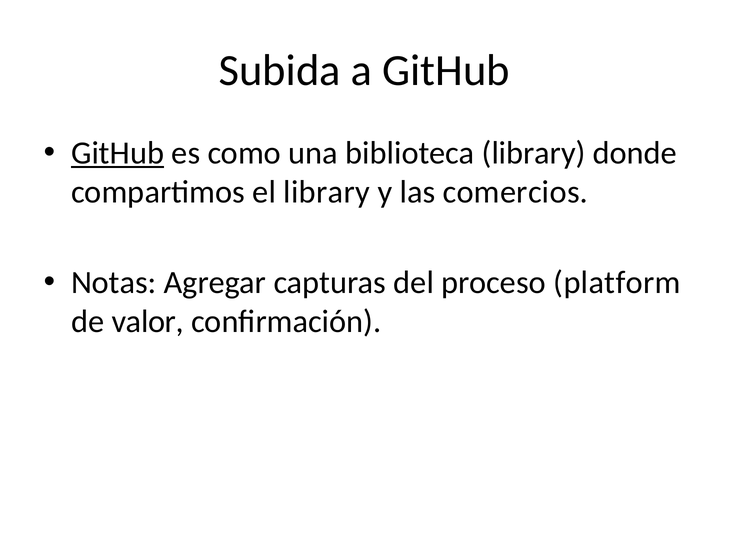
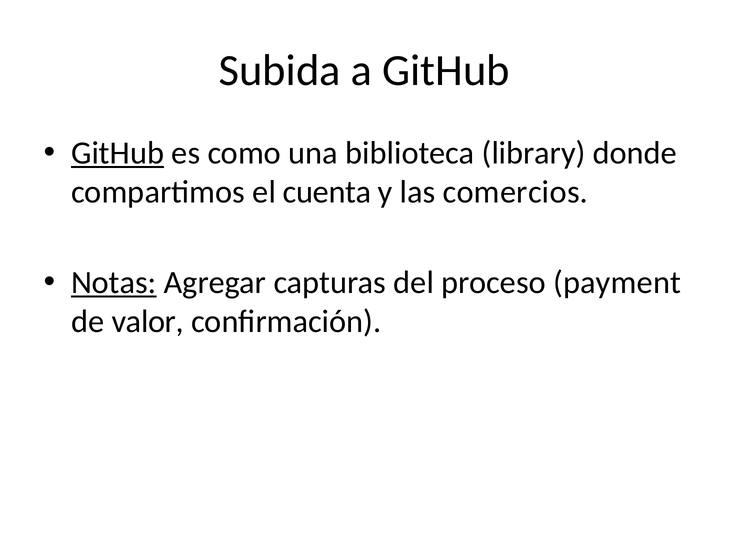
el library: library -> cuenta
Notas underline: none -> present
platform: platform -> payment
